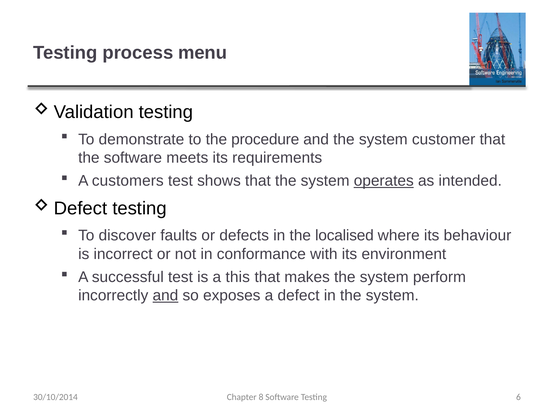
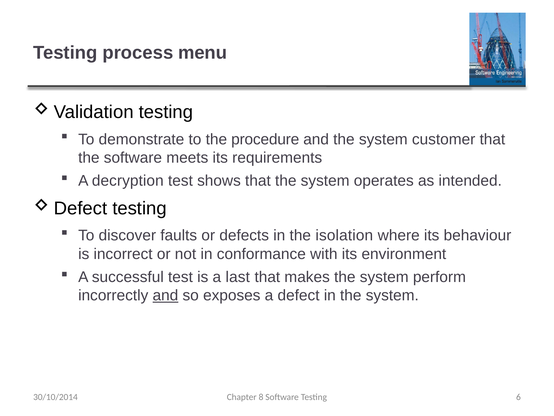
customers: customers -> decryption
operates underline: present -> none
localised: localised -> isolation
this: this -> last
